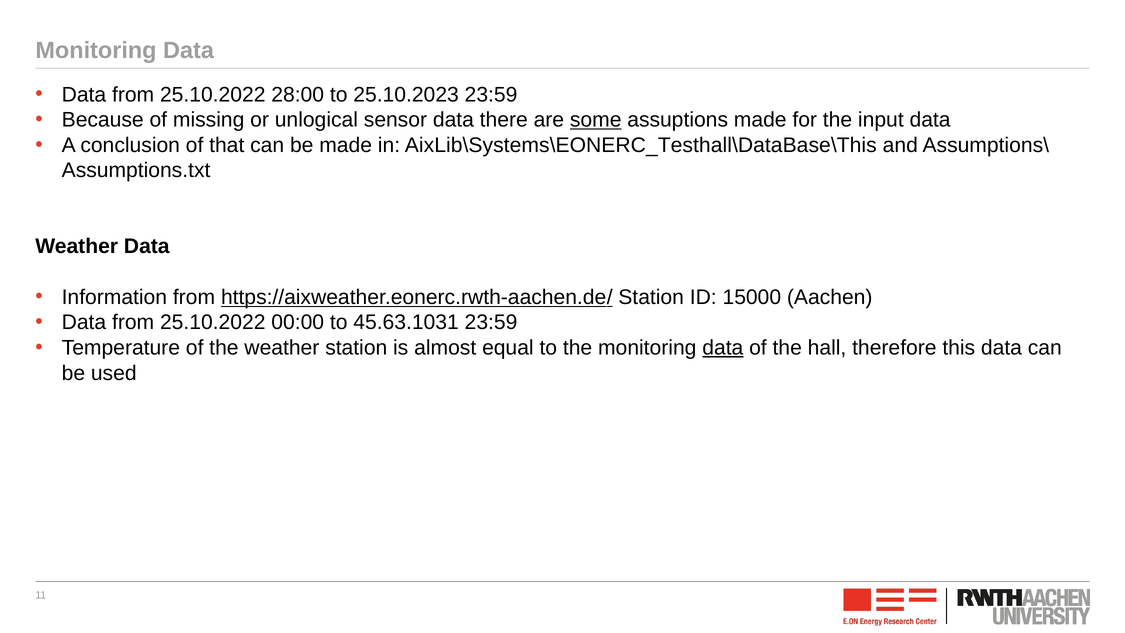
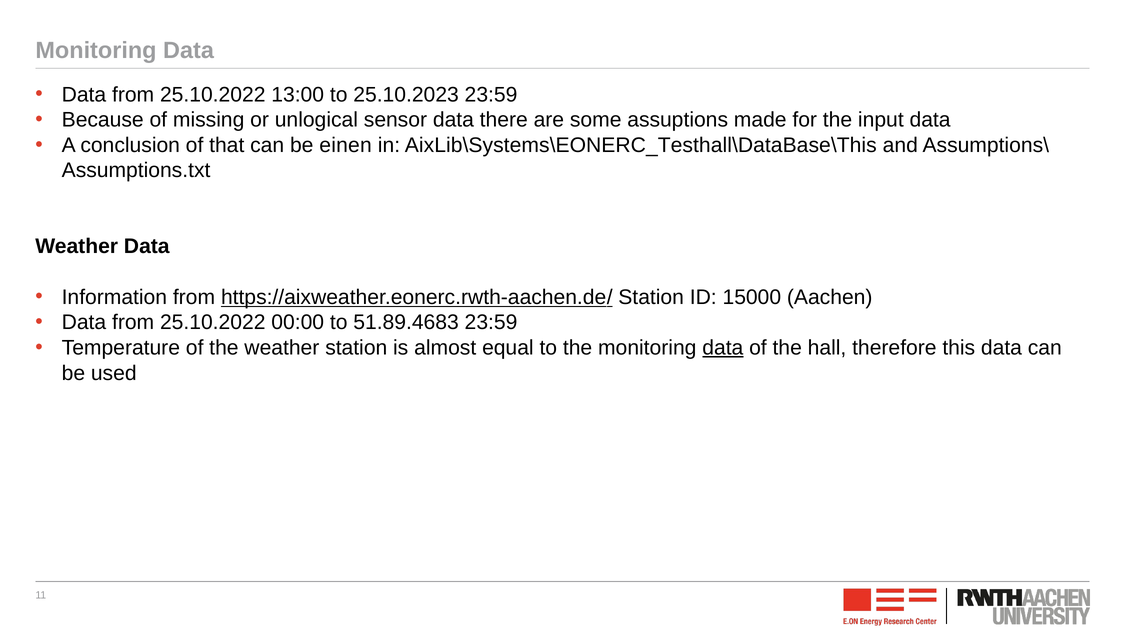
28:00: 28:00 -> 13:00
some underline: present -> none
be made: made -> einen
45.63.1031: 45.63.1031 -> 51.89.4683
